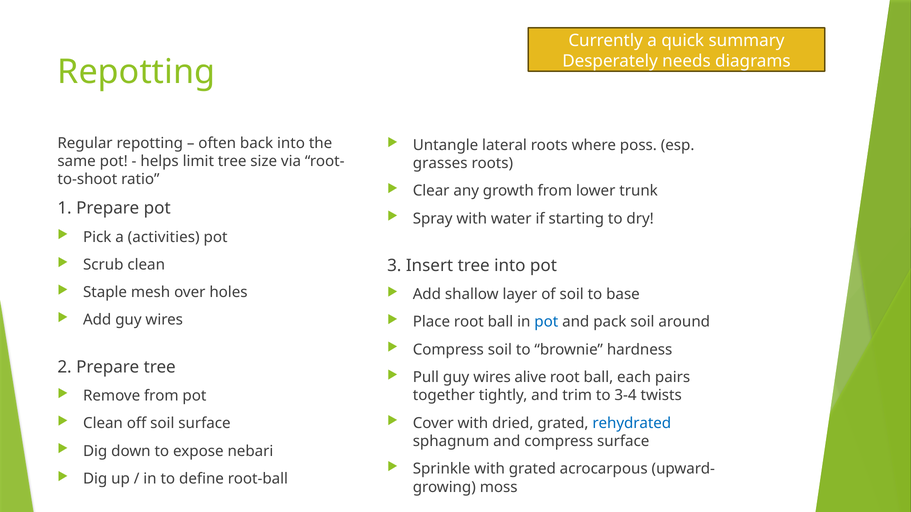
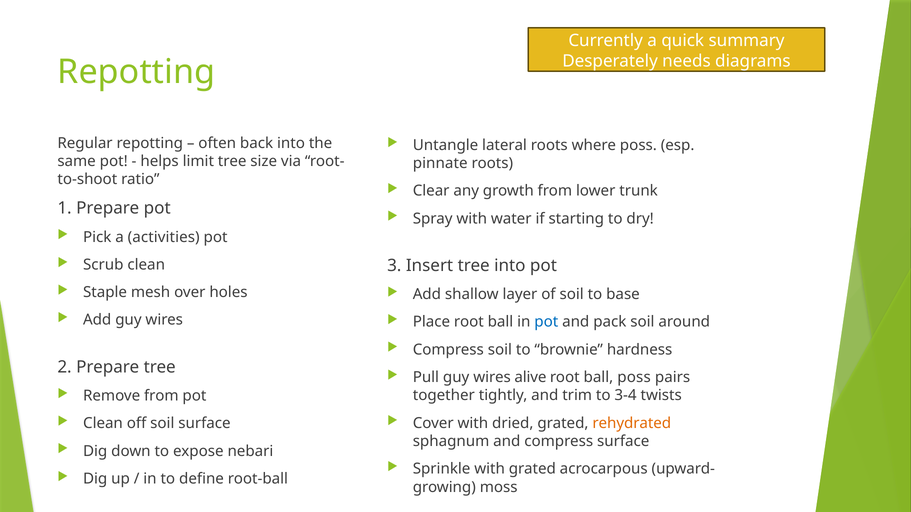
grasses: grasses -> pinnate
ball each: each -> poss
rehydrated colour: blue -> orange
